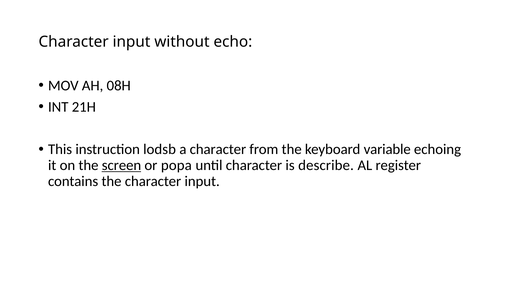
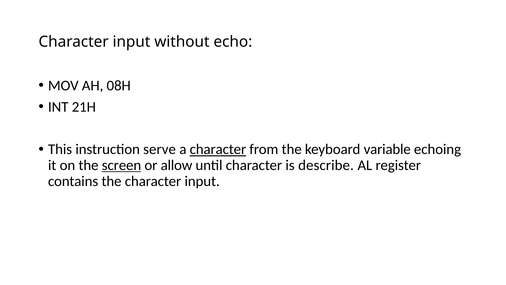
lodsb: lodsb -> serve
character at (218, 149) underline: none -> present
popa: popa -> allow
